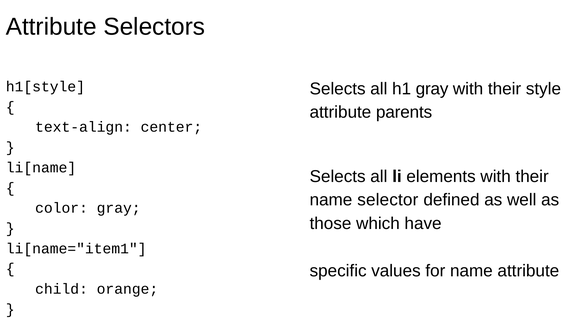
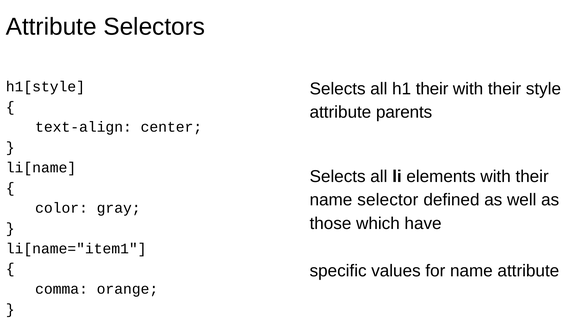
h1 gray: gray -> their
child: child -> comma
